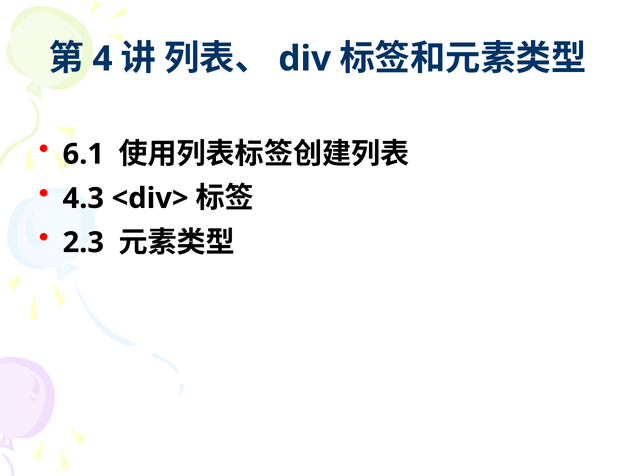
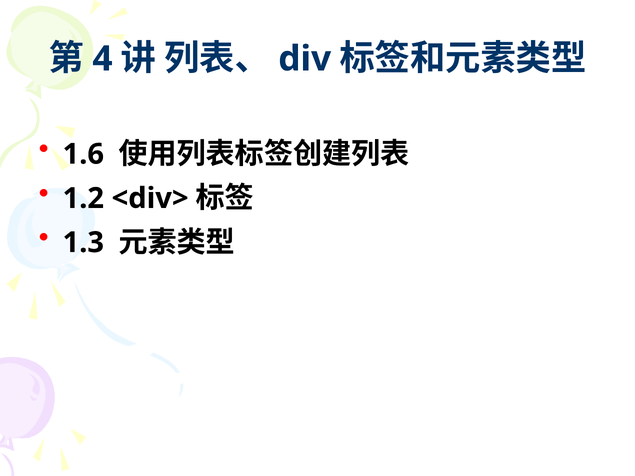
6.1: 6.1 -> 1.6
4.3: 4.3 -> 1.2
2.3: 2.3 -> 1.3
